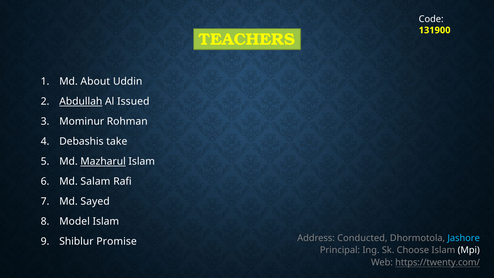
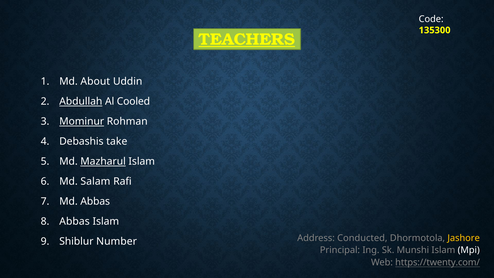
131900: 131900 -> 135300
TEACHERS underline: none -> present
Issued: Issued -> Cooled
Mominur underline: none -> present
Md Sayed: Sayed -> Abbas
Model at (75, 221): Model -> Abbas
Jashore colour: light blue -> yellow
Promise: Promise -> Number
Choose: Choose -> Munshi
